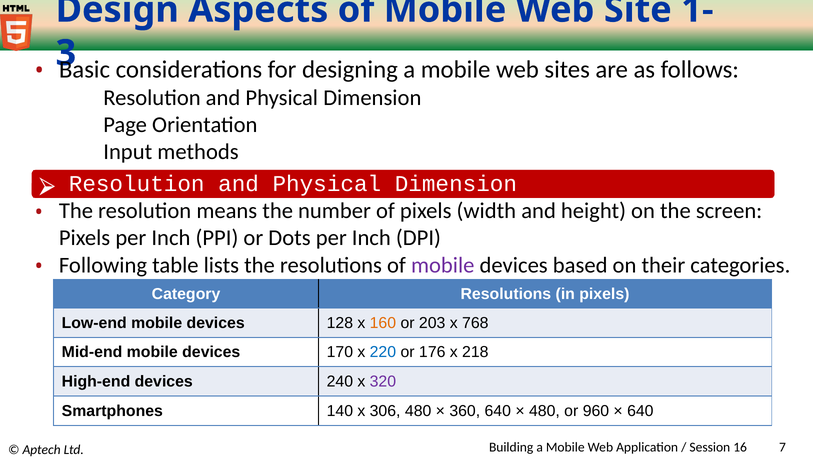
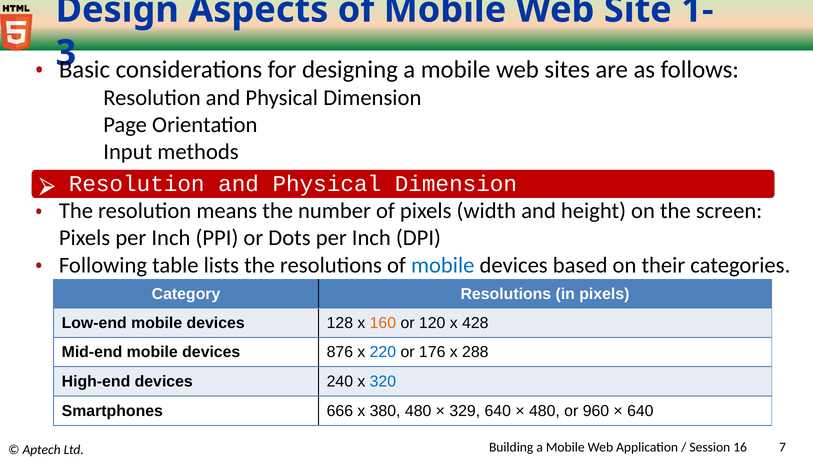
mobile at (443, 265) colour: purple -> blue
203: 203 -> 120
768: 768 -> 428
170: 170 -> 876
218: 218 -> 288
320 colour: purple -> blue
140: 140 -> 666
306: 306 -> 380
360: 360 -> 329
